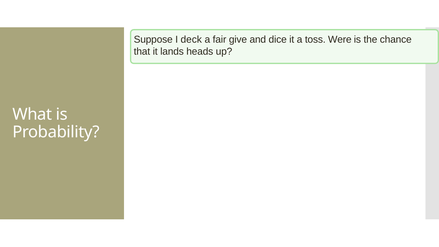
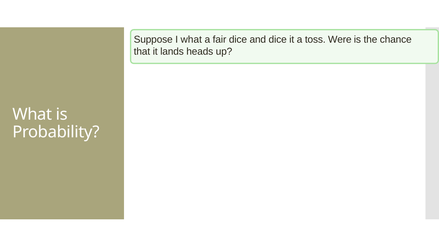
I deck: deck -> what
fair give: give -> dice
